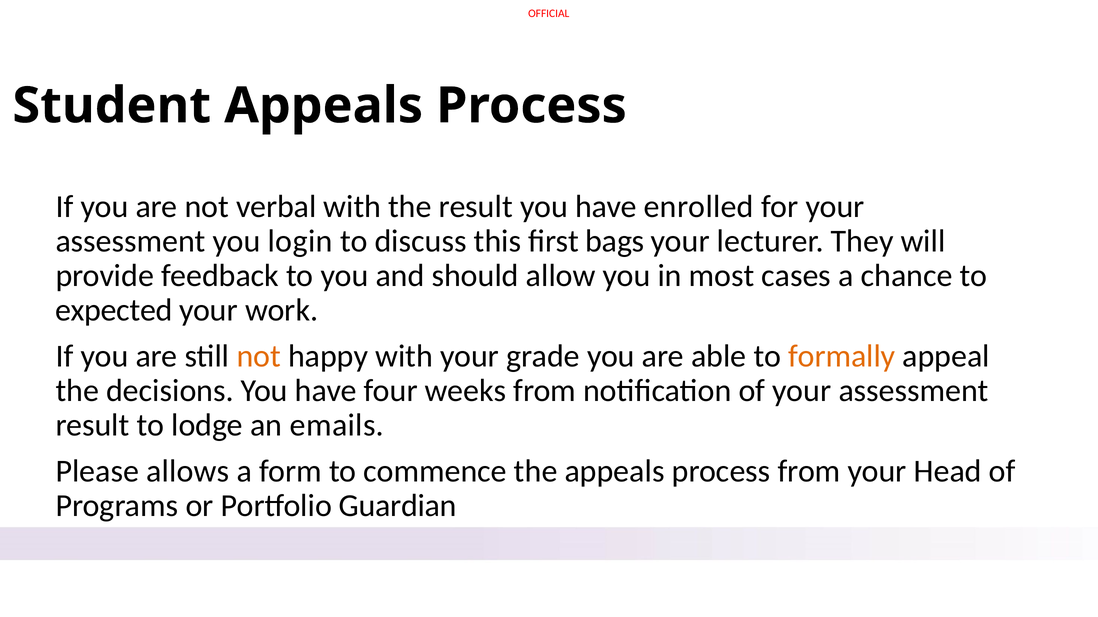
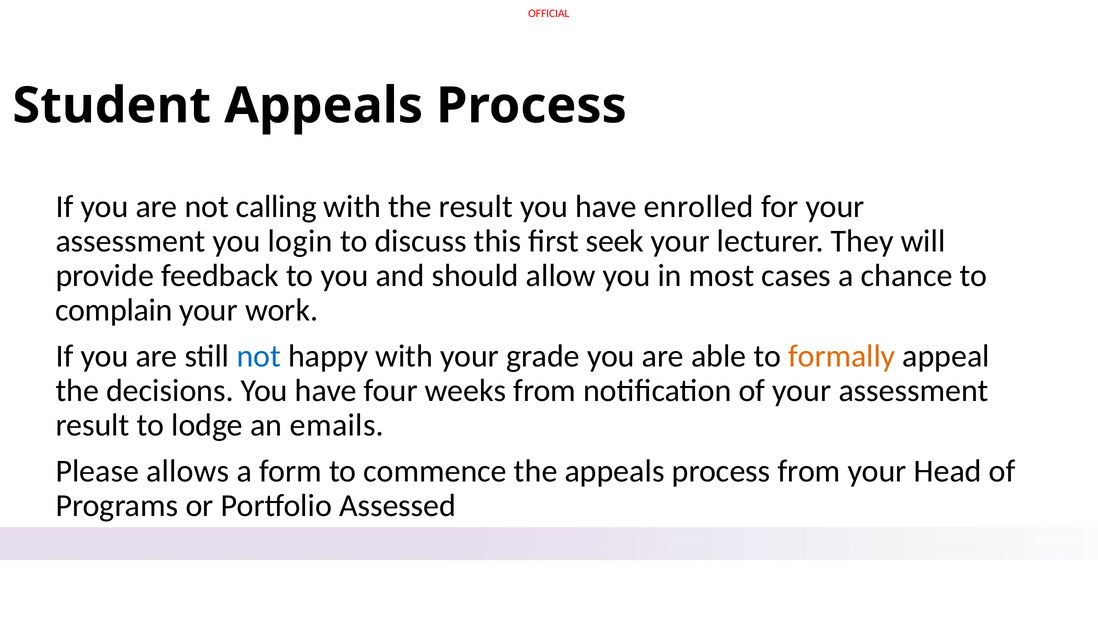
verbal: verbal -> calling
bags: bags -> seek
expected: expected -> complain
not at (259, 357) colour: orange -> blue
Guardian: Guardian -> Assessed
